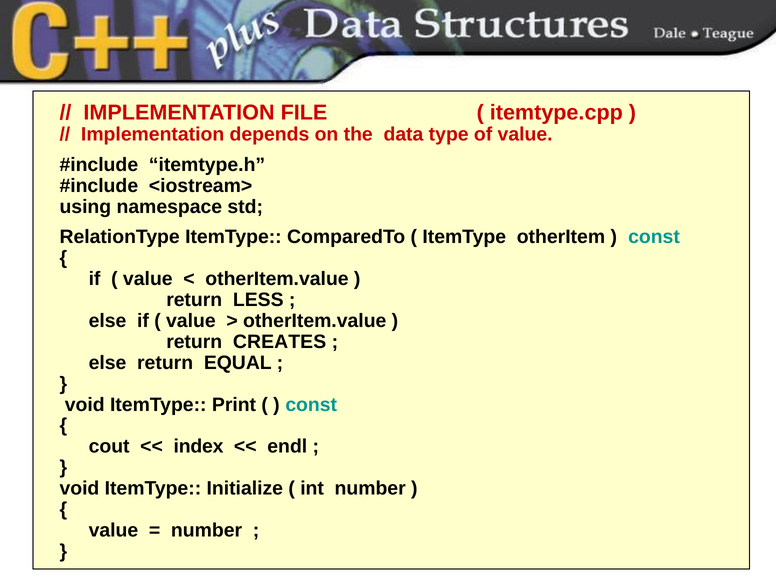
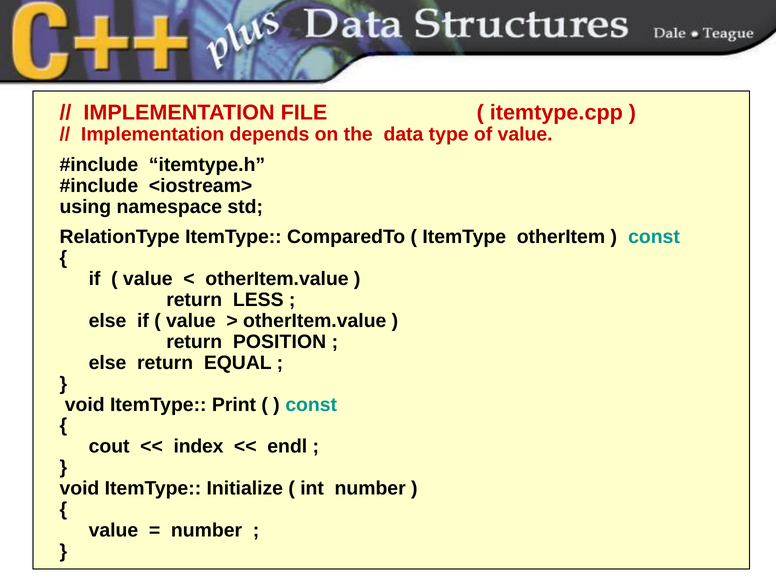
CREATES: CREATES -> POSITION
